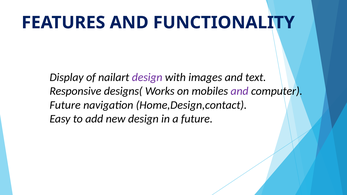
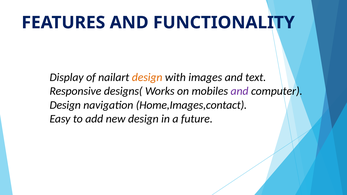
design at (147, 77) colour: purple -> orange
Future at (65, 105): Future -> Design
Home,Design,contact: Home,Design,contact -> Home,Images,contact
